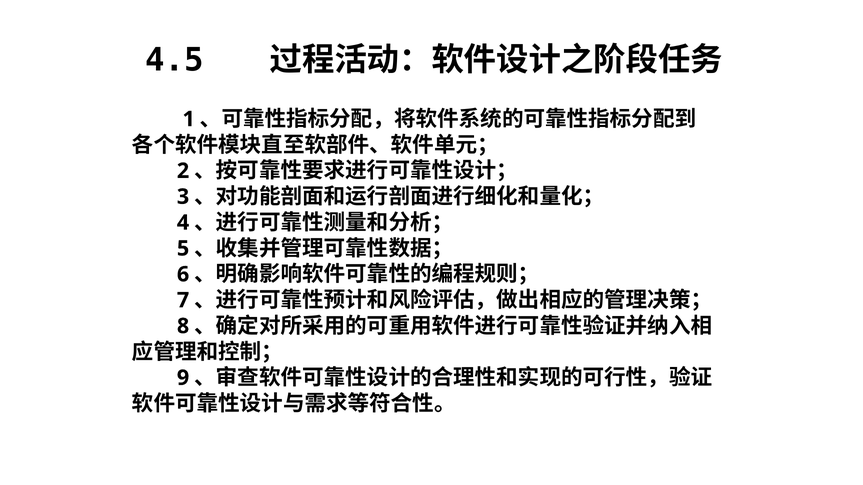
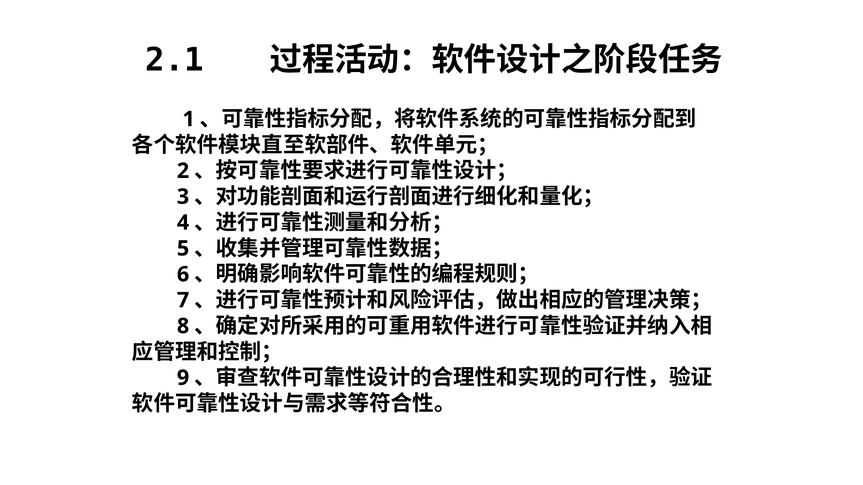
4.5: 4.5 -> 2.1
